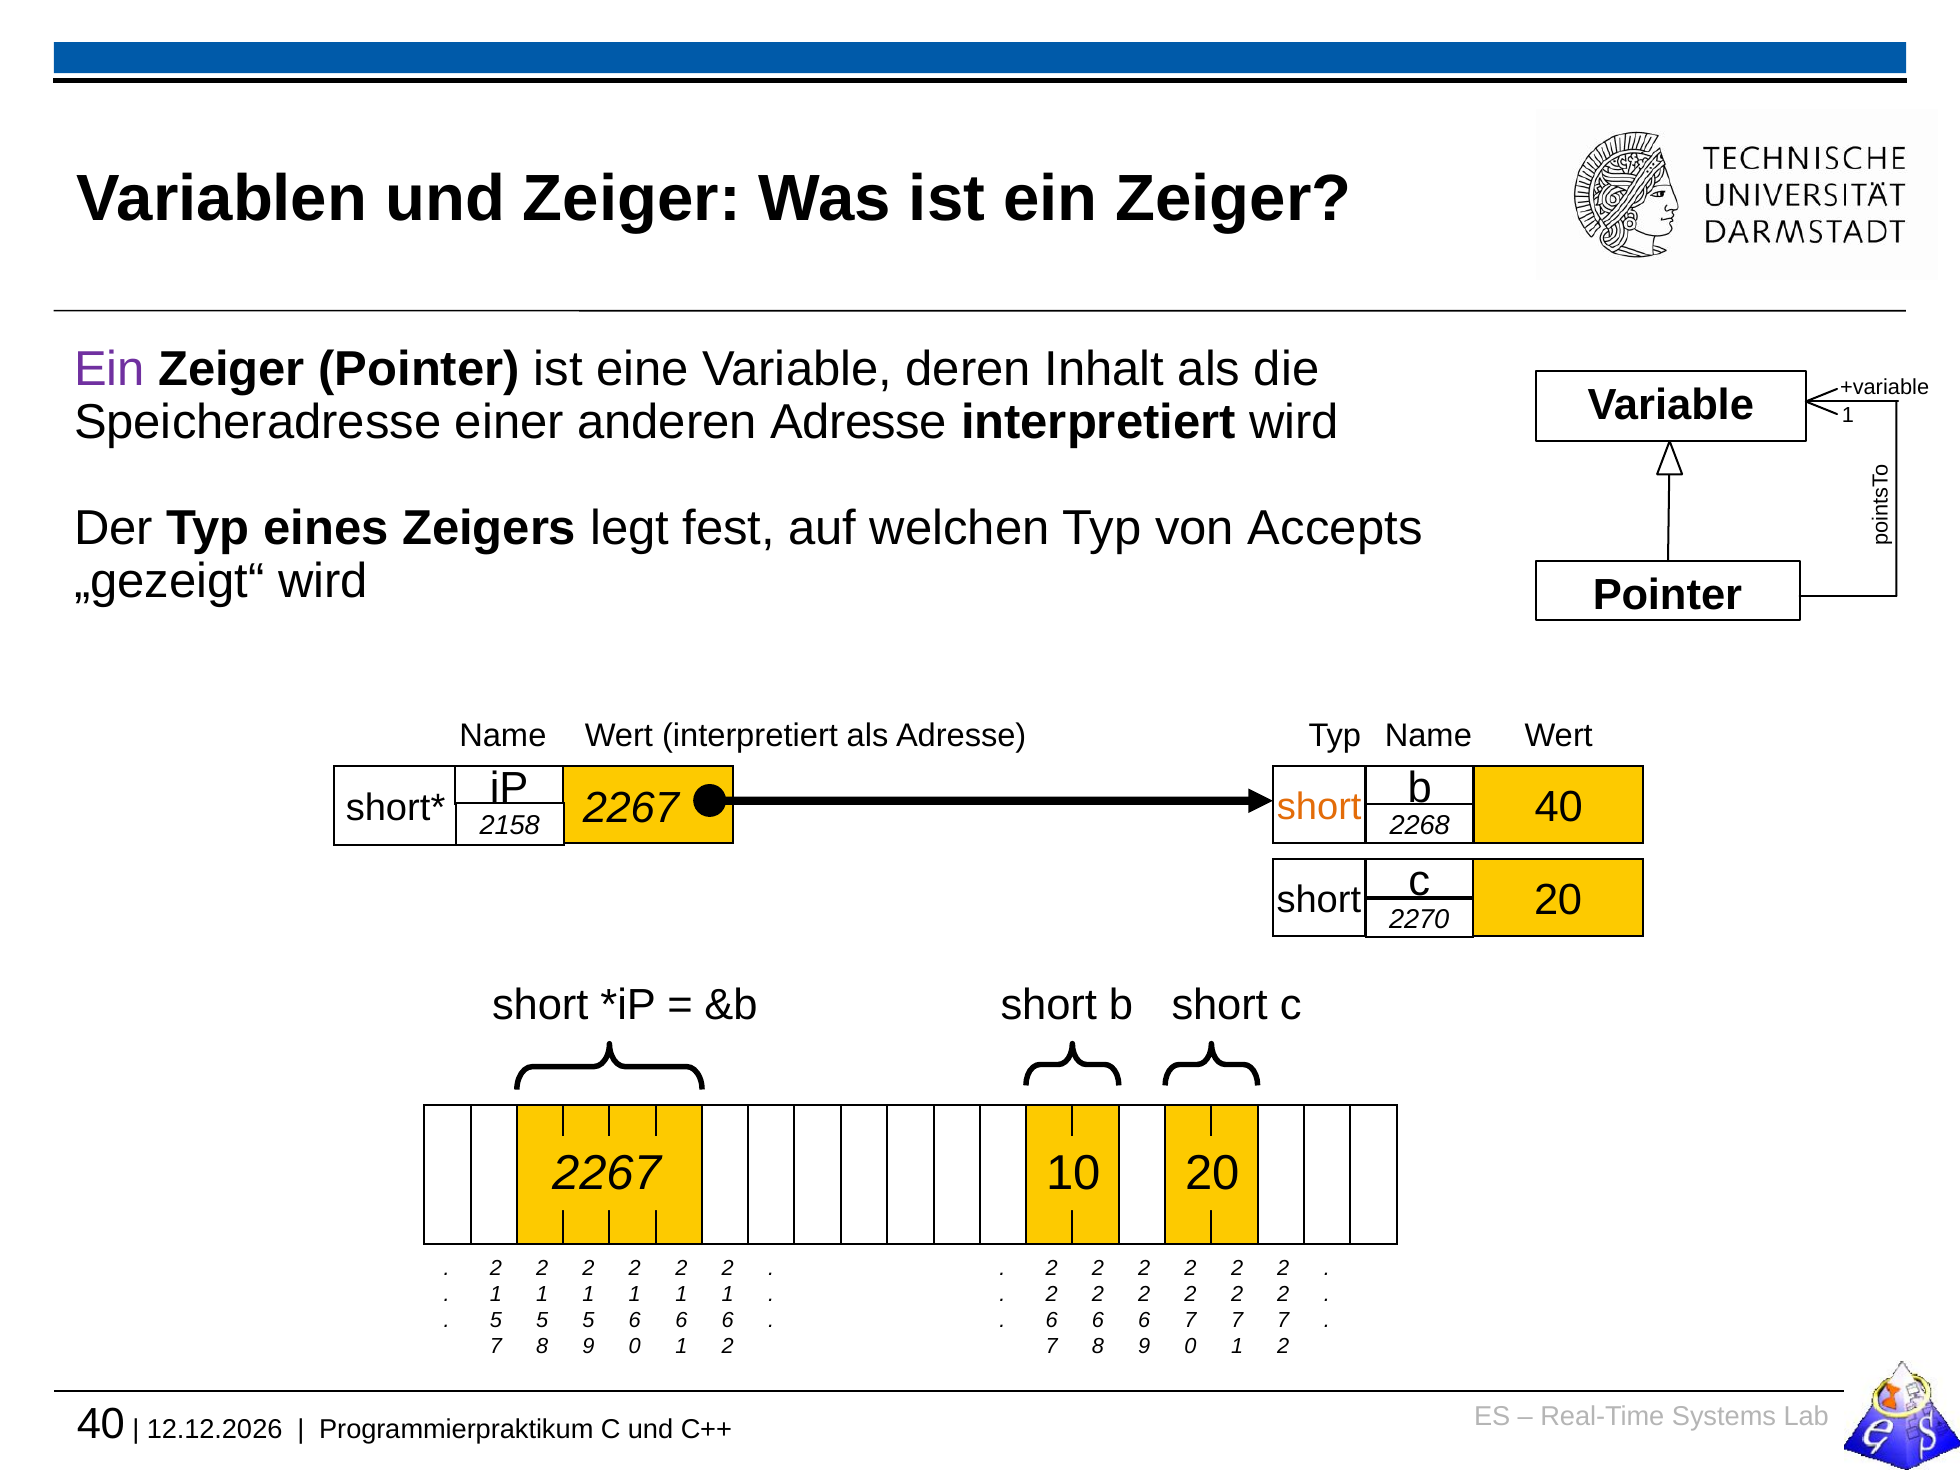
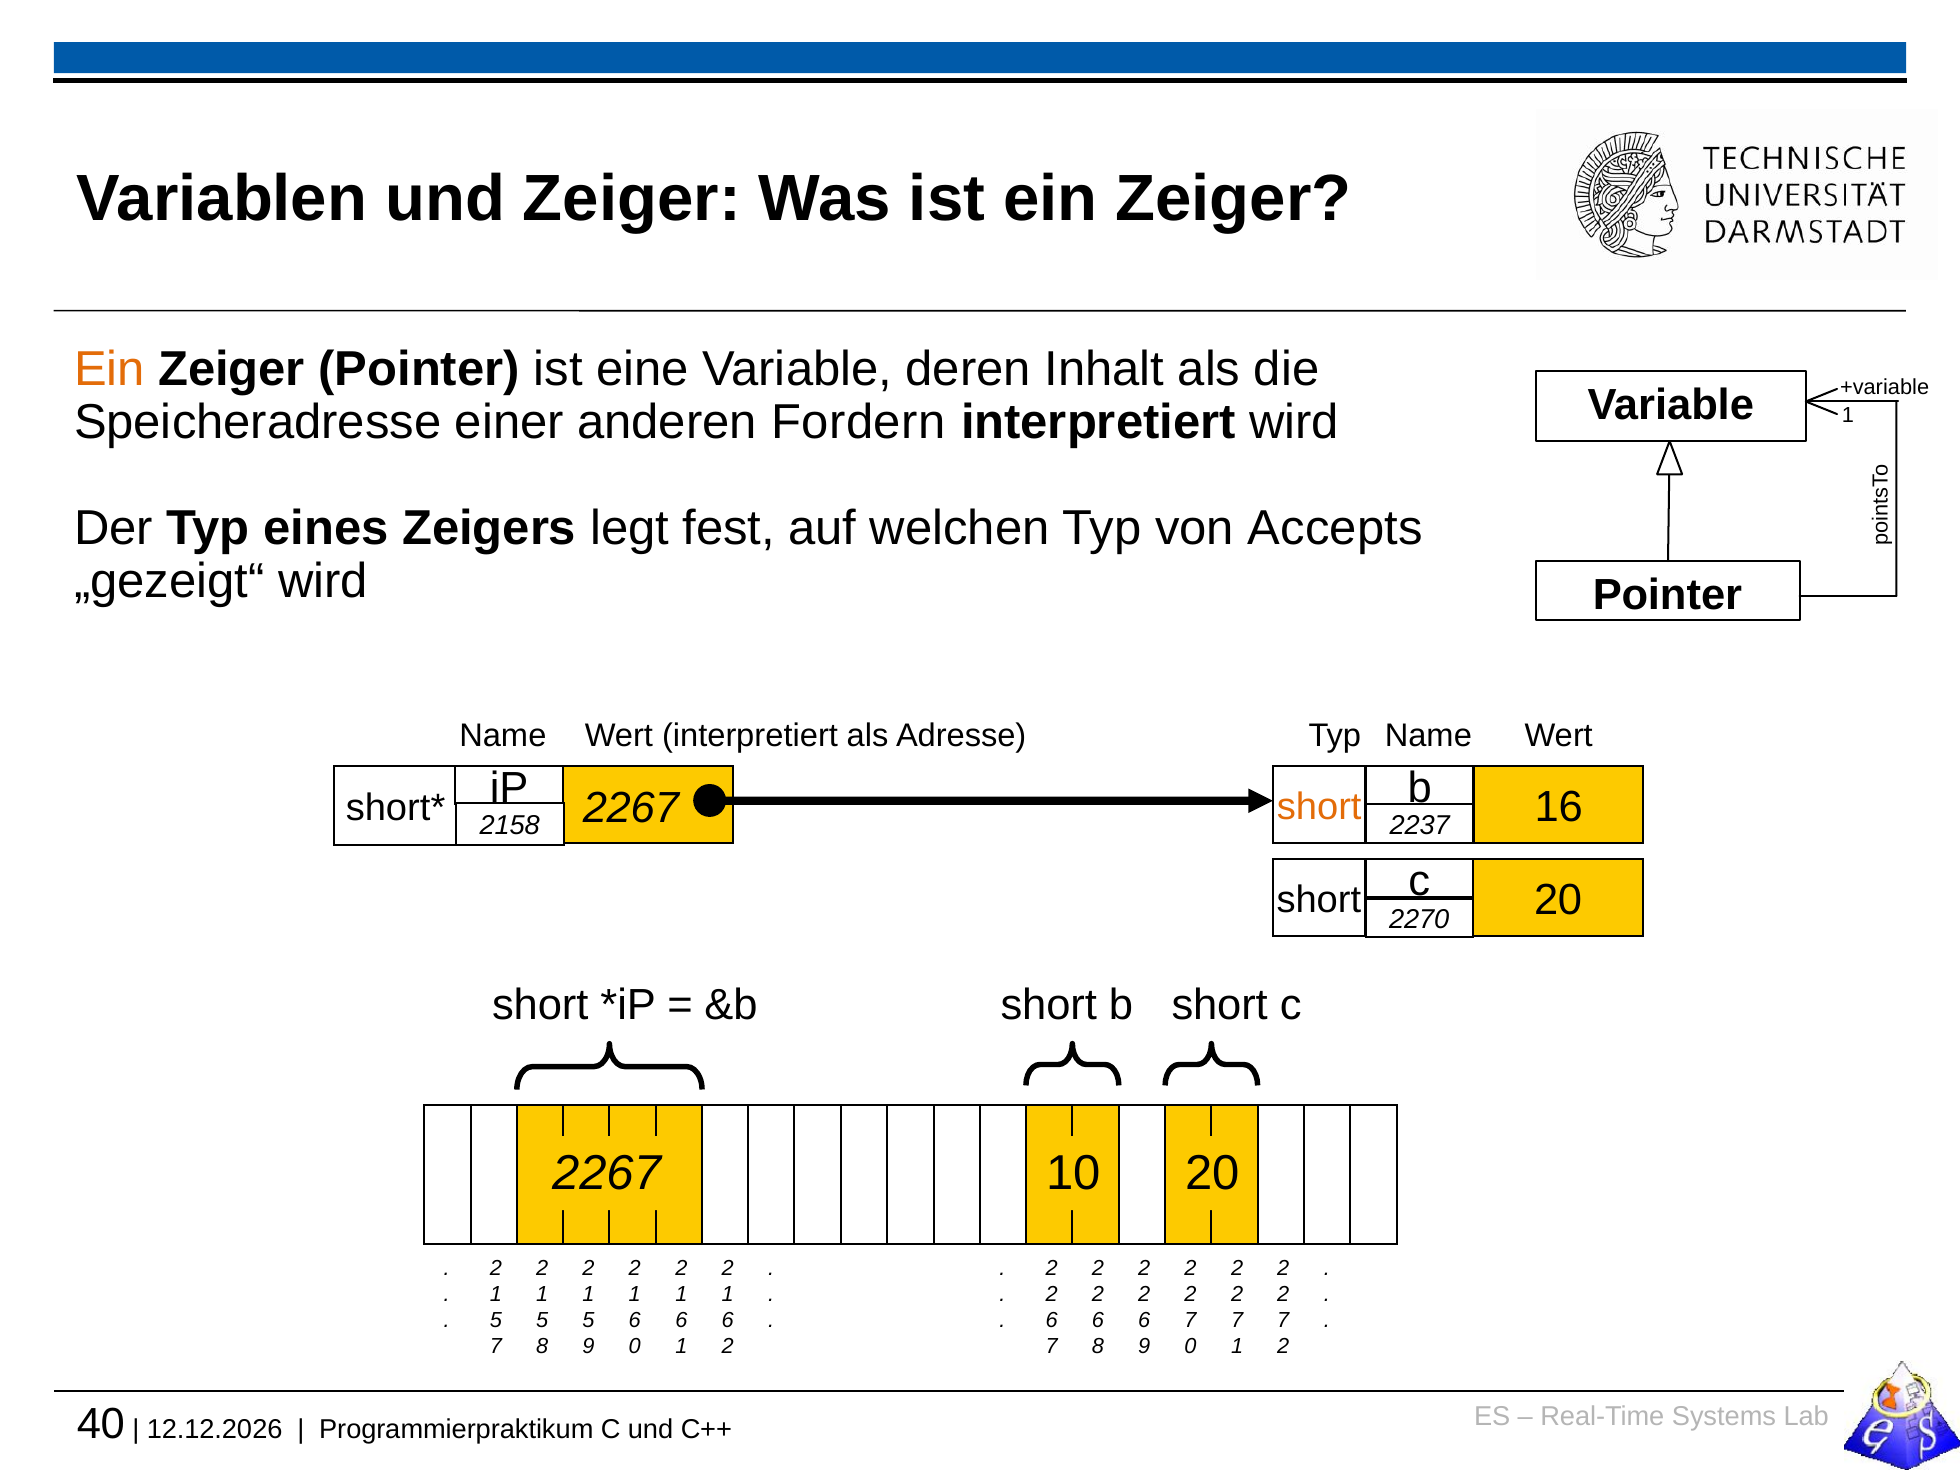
Ein at (109, 370) colour: purple -> orange
anderen Adresse: Adresse -> Fordern
40 at (1559, 807): 40 -> 16
2268: 2268 -> 2237
